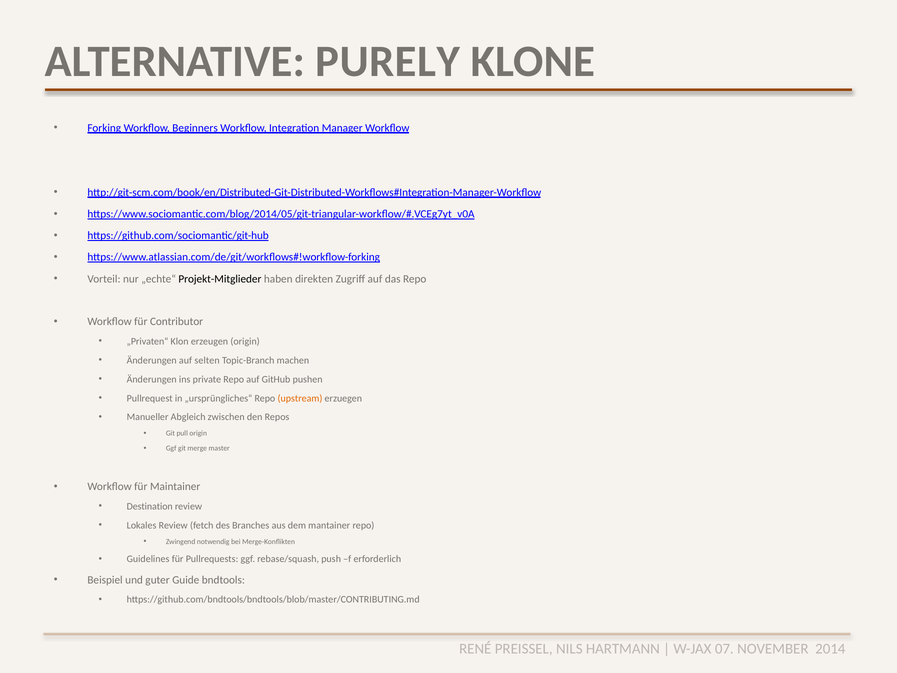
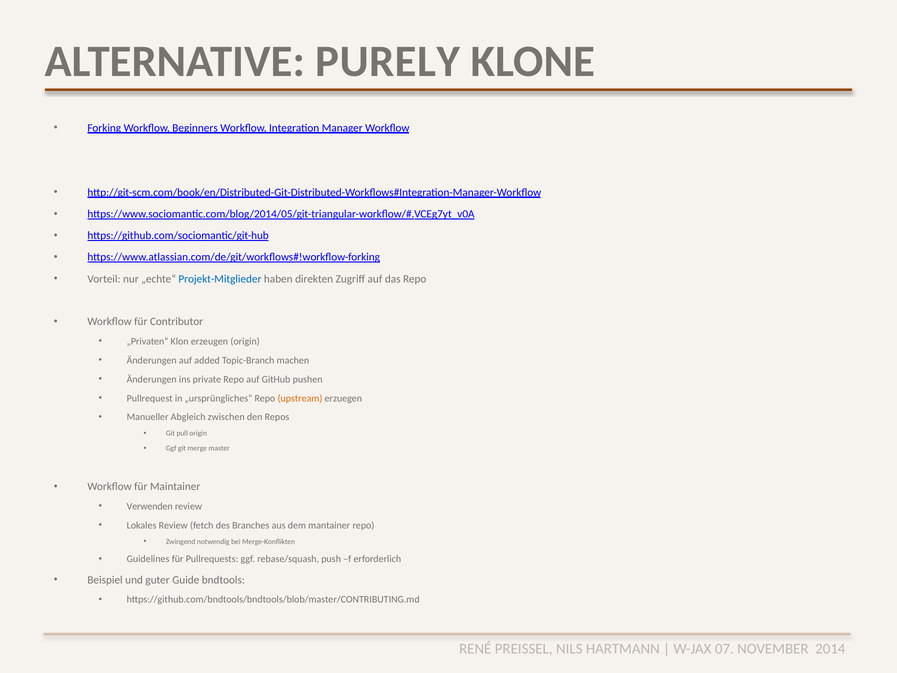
Projekt-Mitglieder colour: black -> blue
selten: selten -> added
Destination: Destination -> Verwenden
